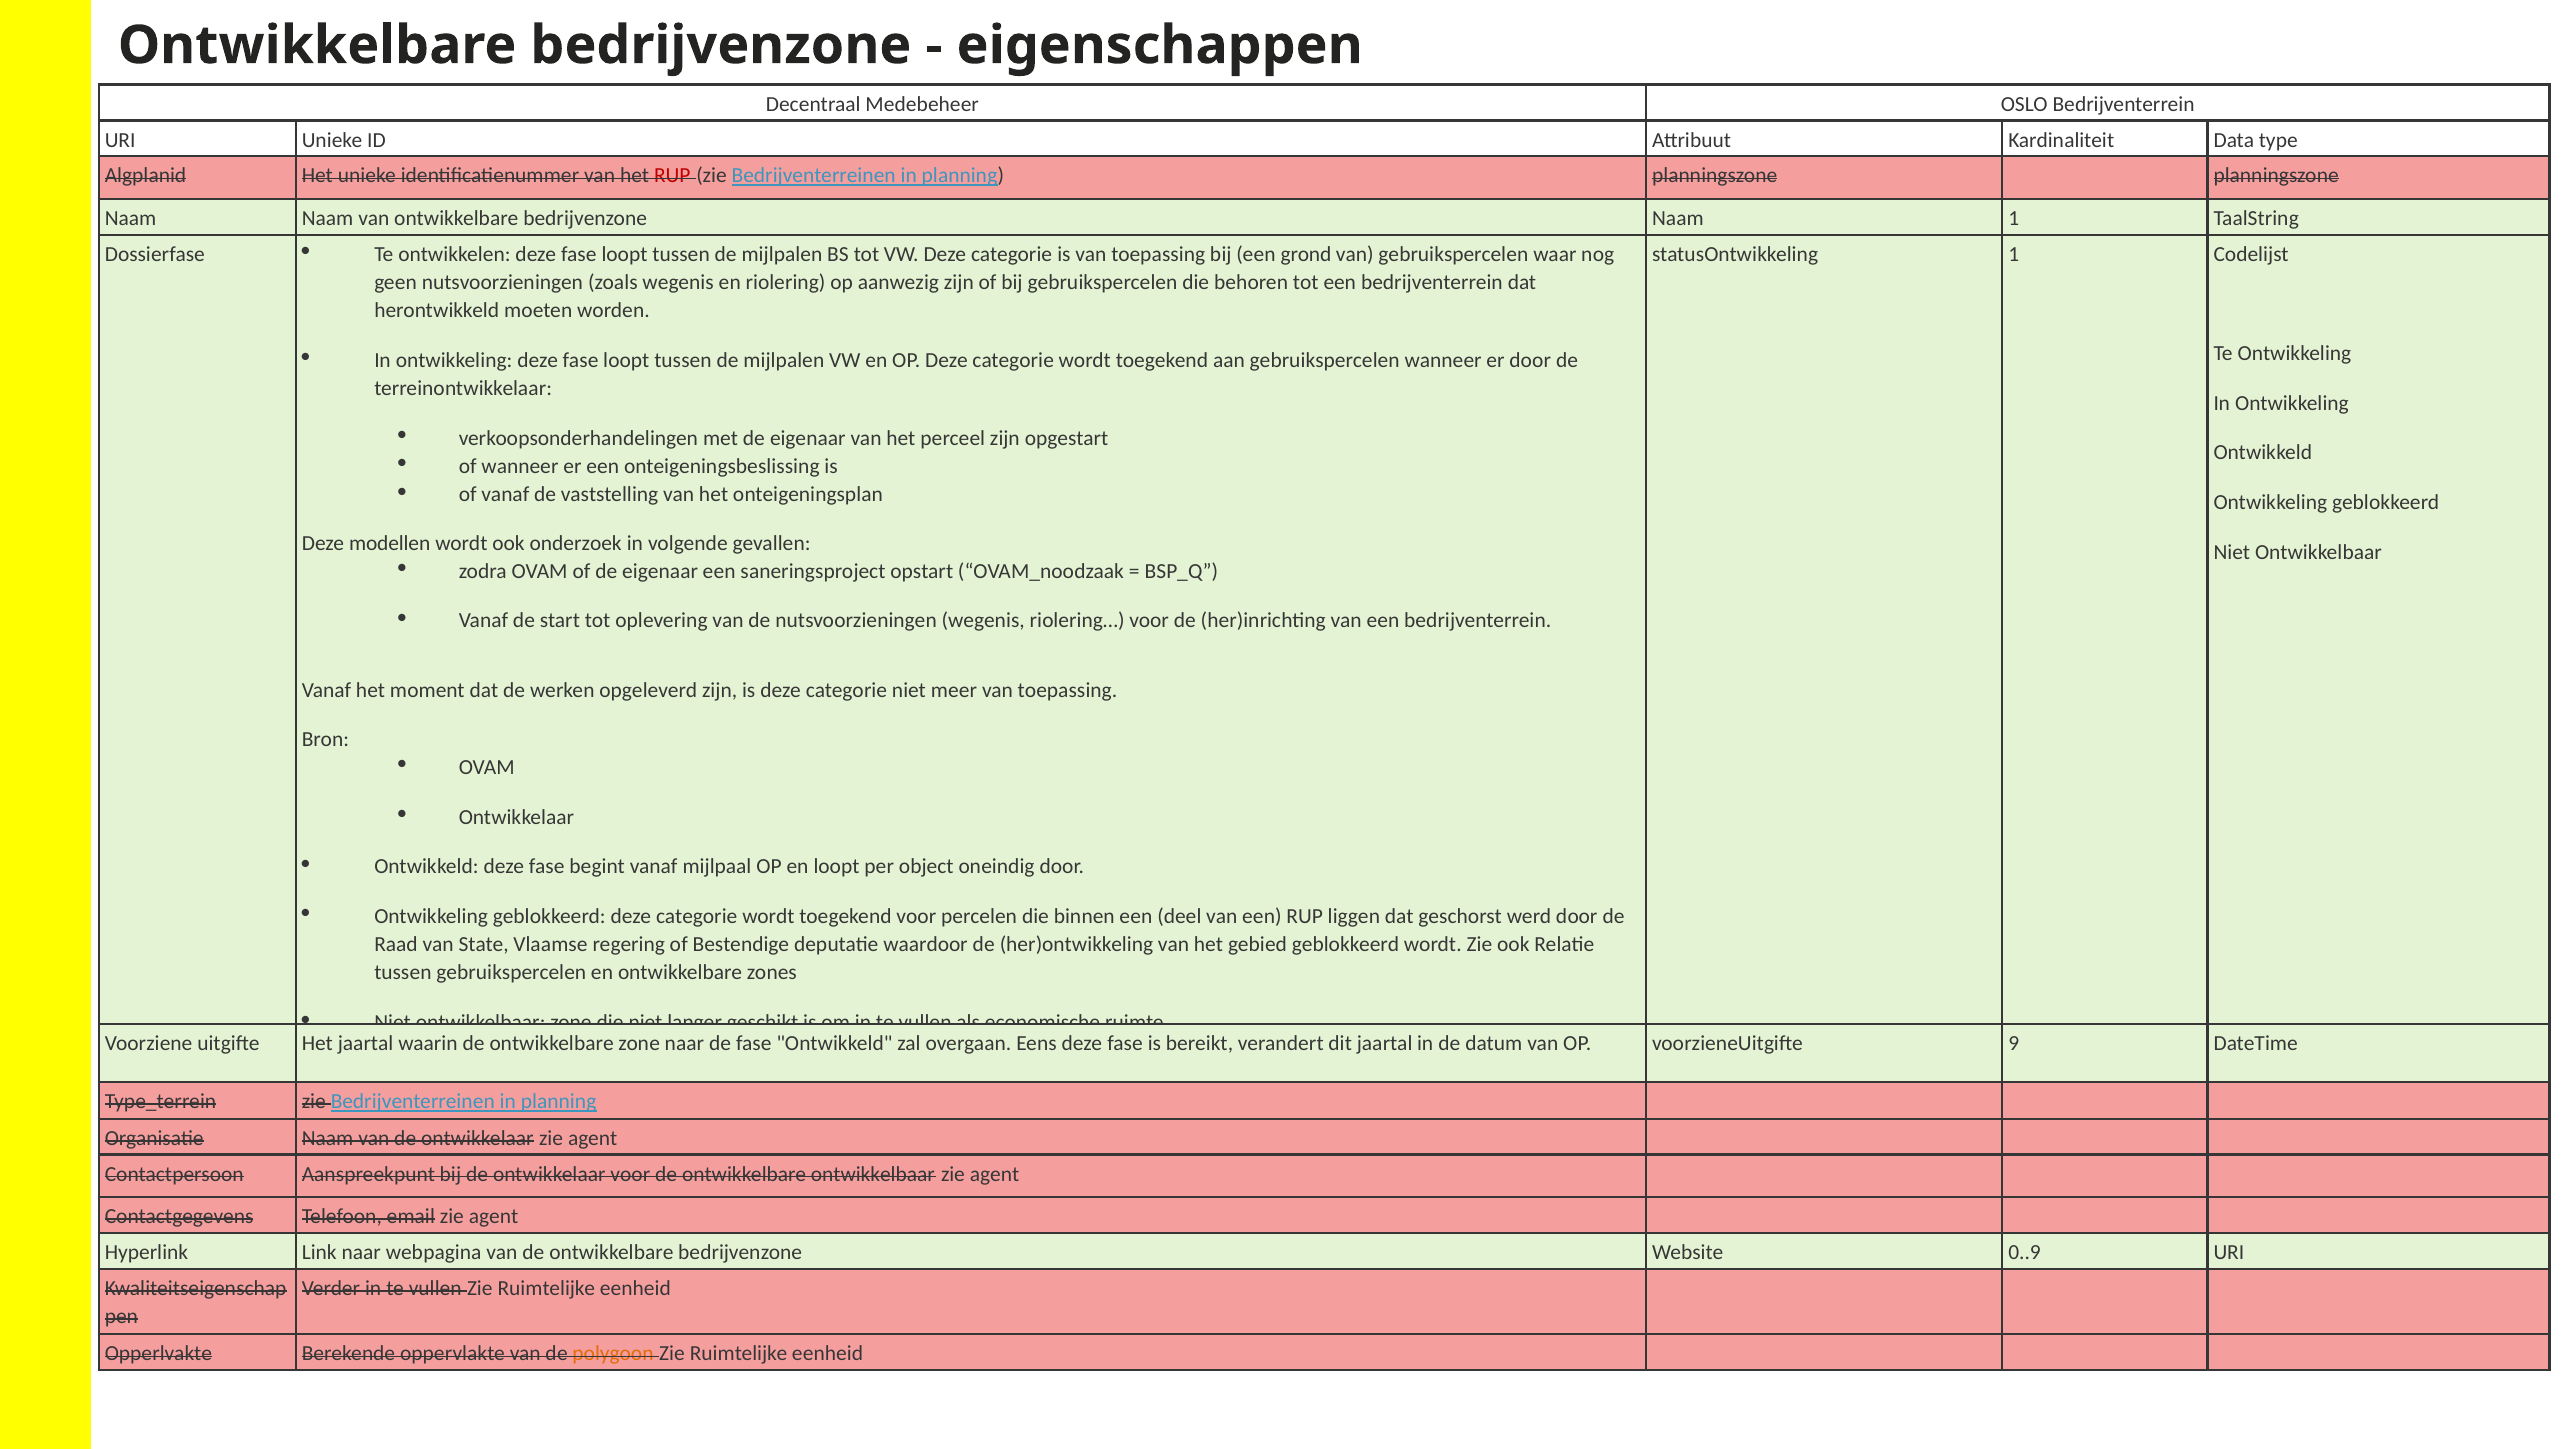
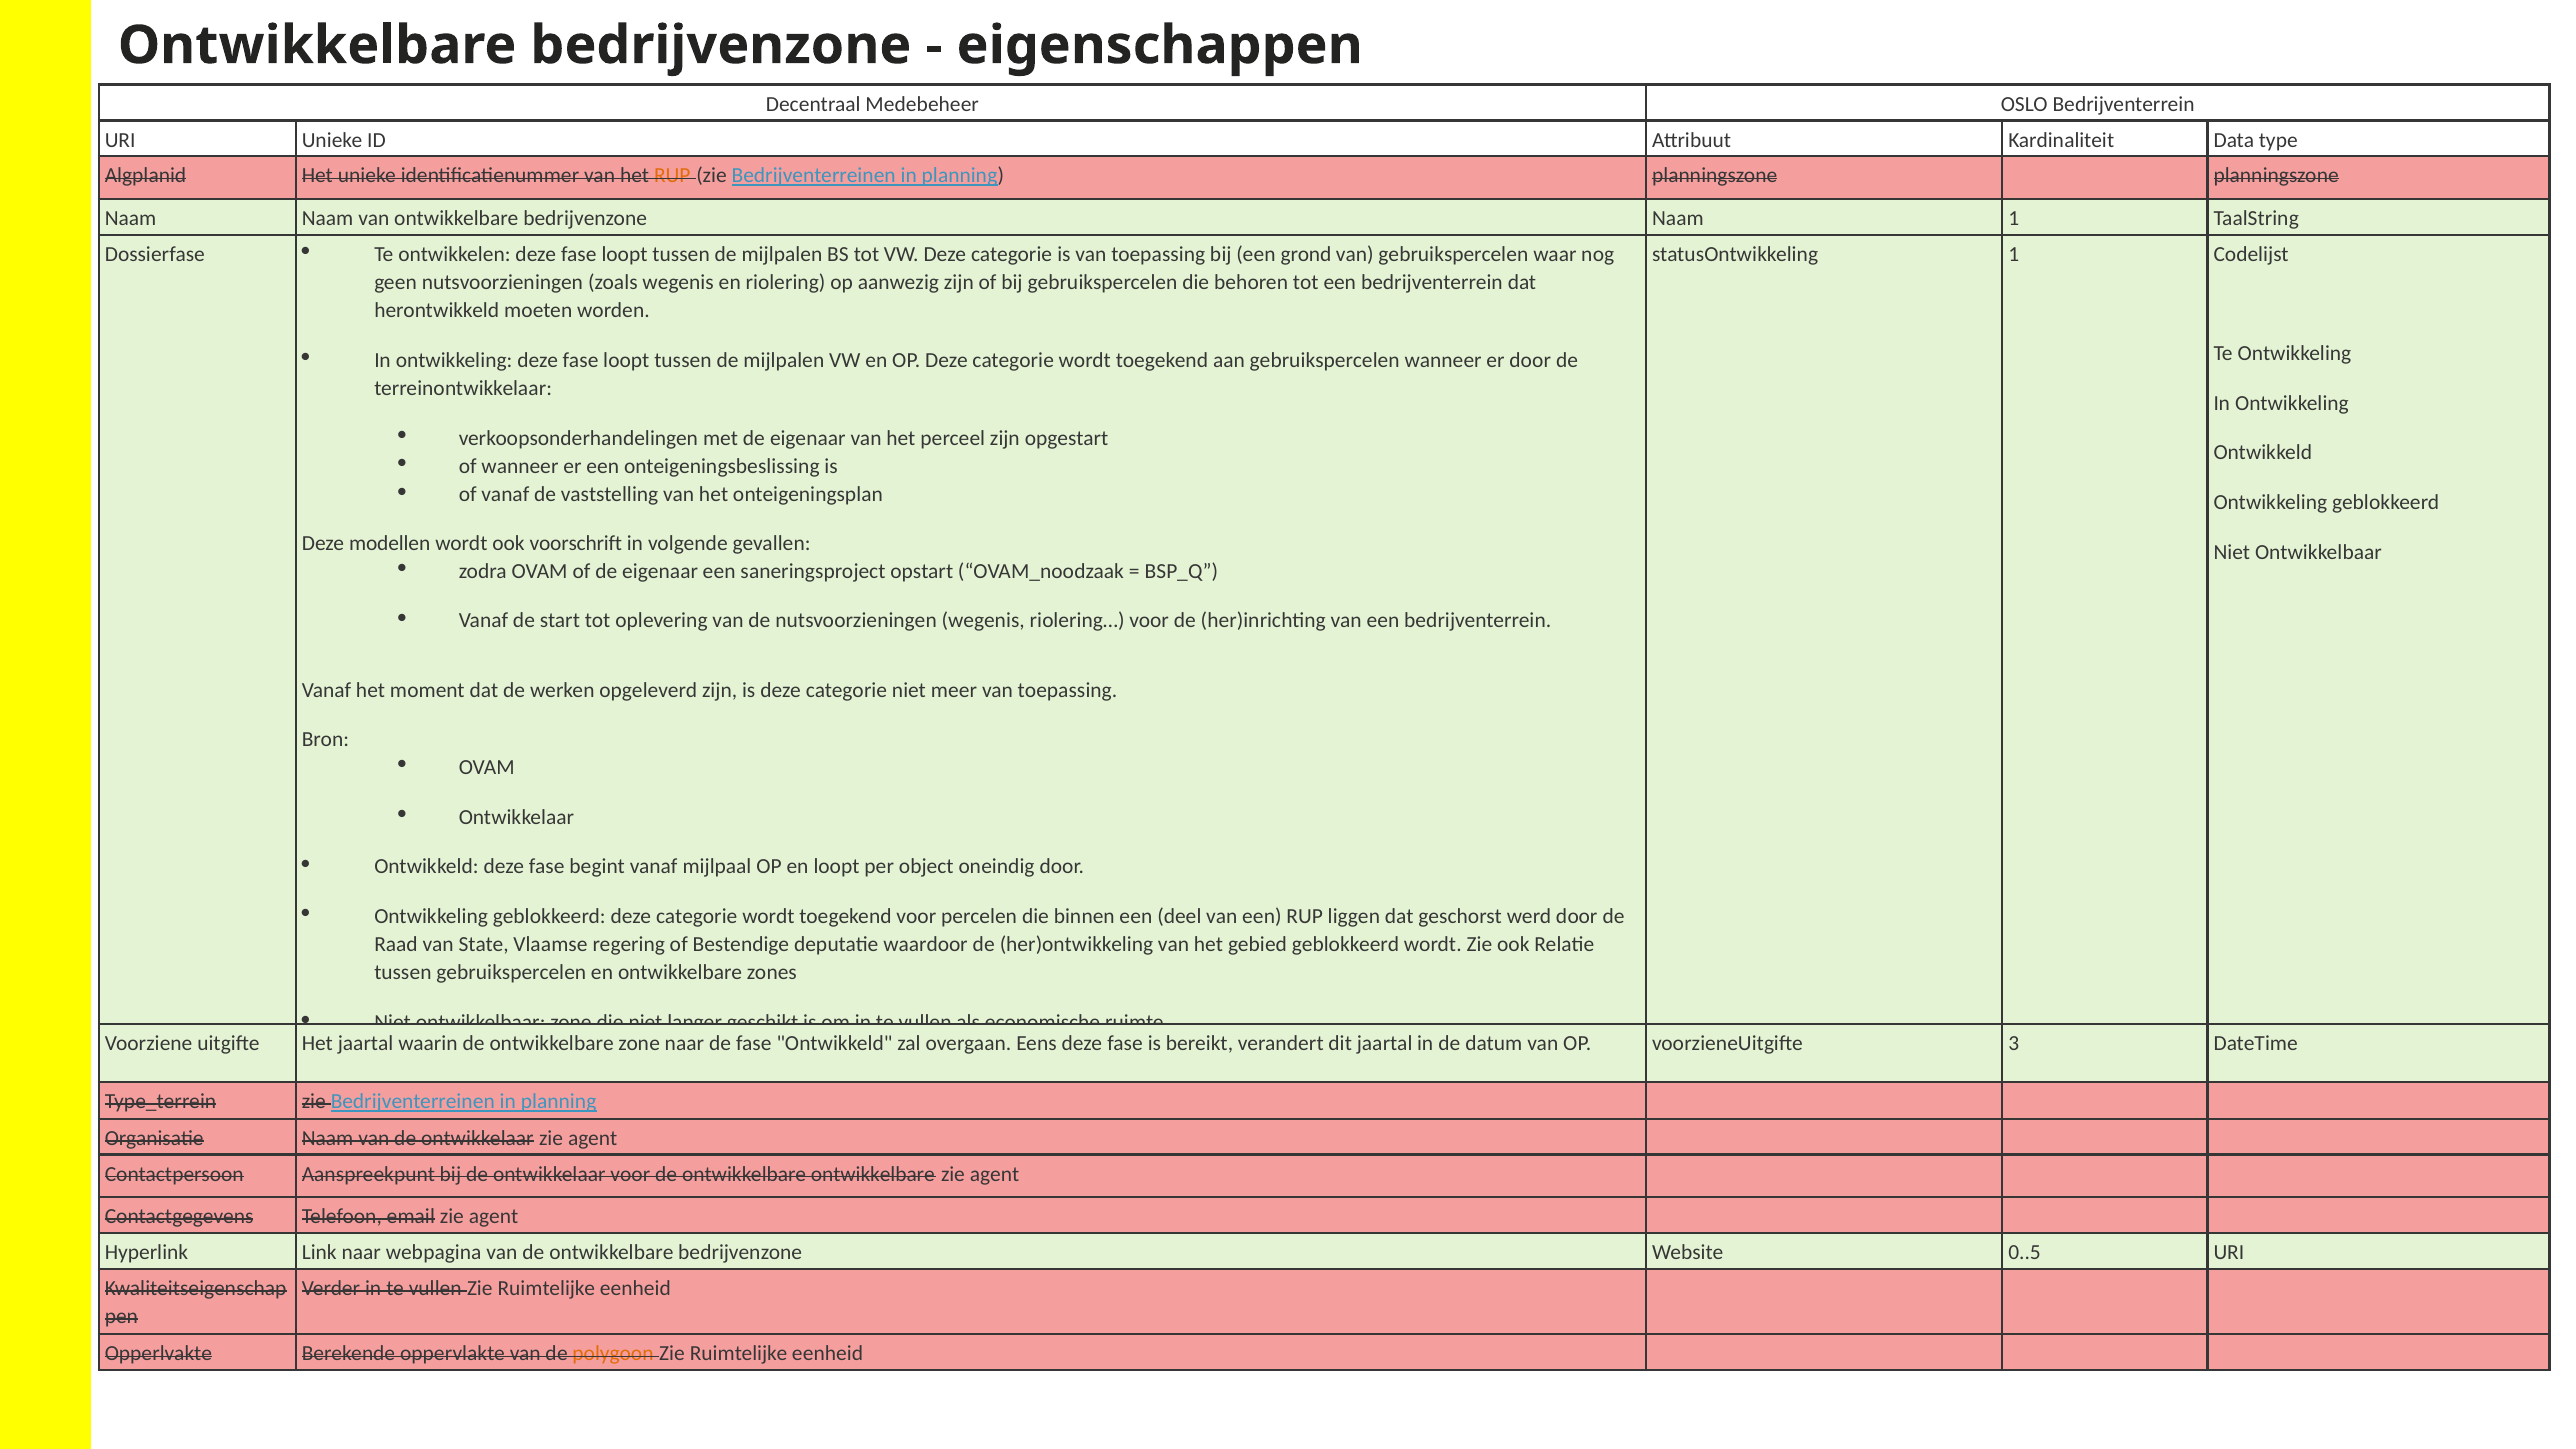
RUP at (672, 176) colour: red -> orange
onderzoek: onderzoek -> voorschrift
9: 9 -> 3
ontwikkelbare ontwikkelbaar: ontwikkelbaar -> ontwikkelbare
0..9: 0..9 -> 0..5
